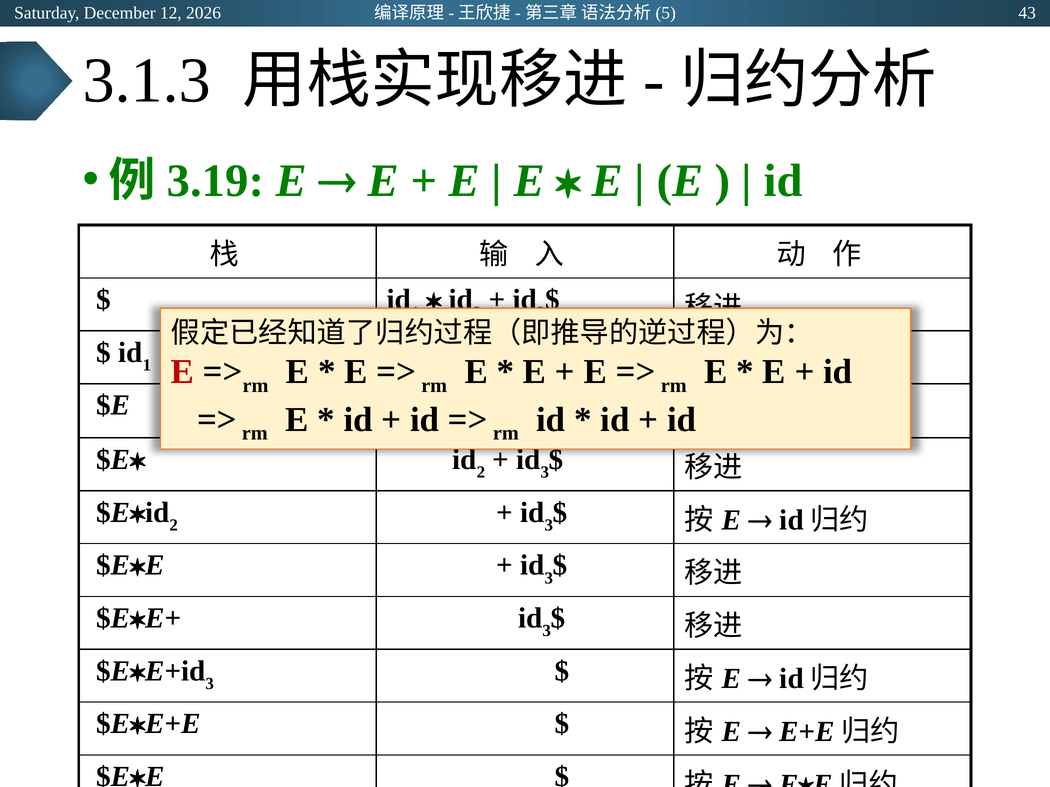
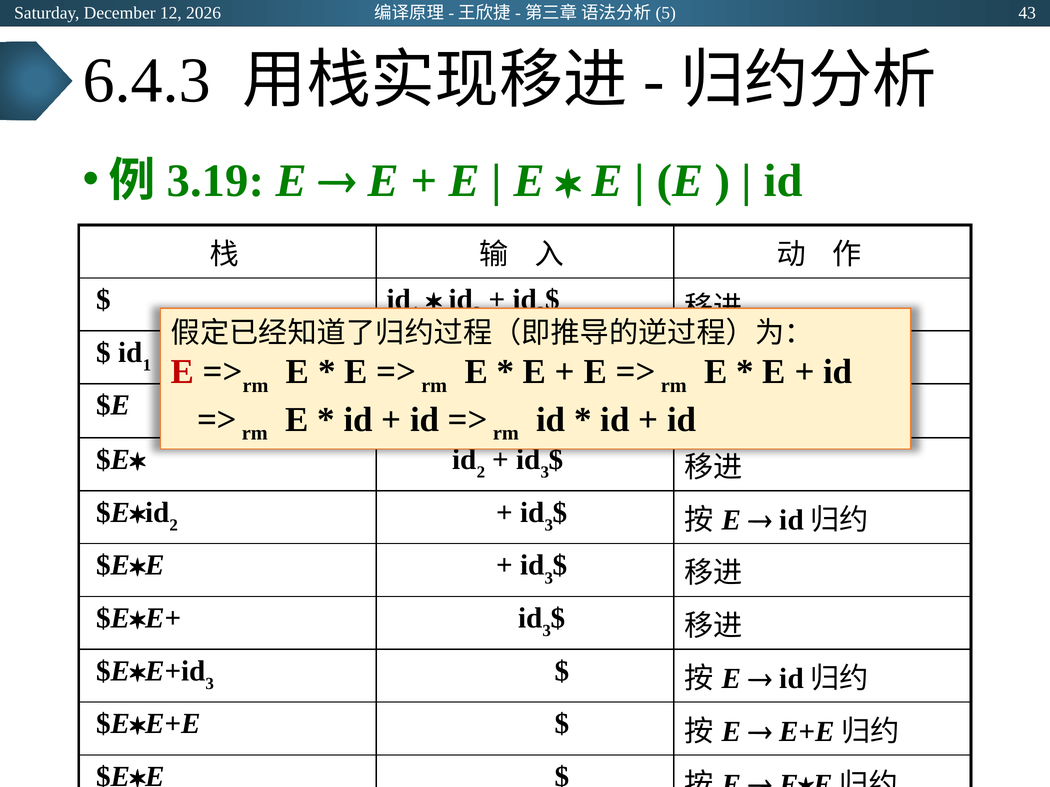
3.1.3: 3.1.3 -> 6.4.3
